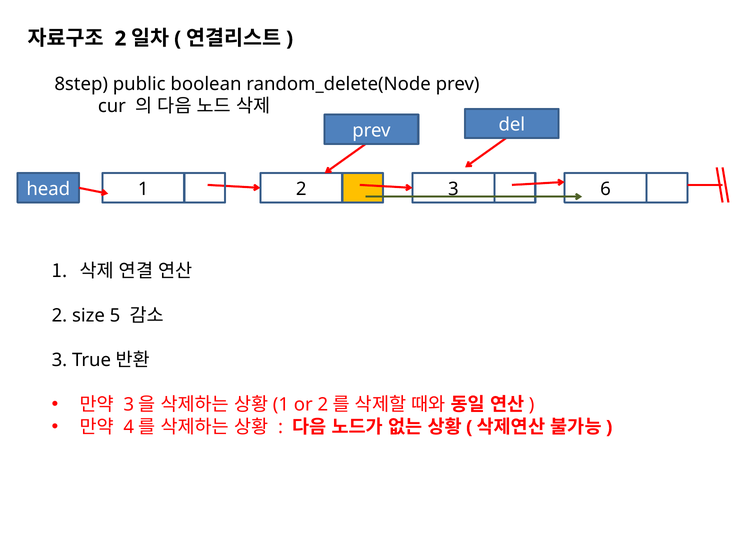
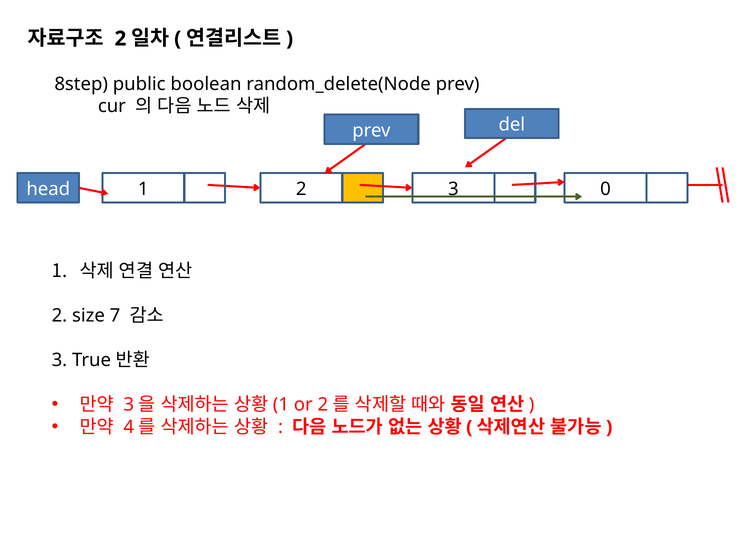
6: 6 -> 0
5: 5 -> 7
